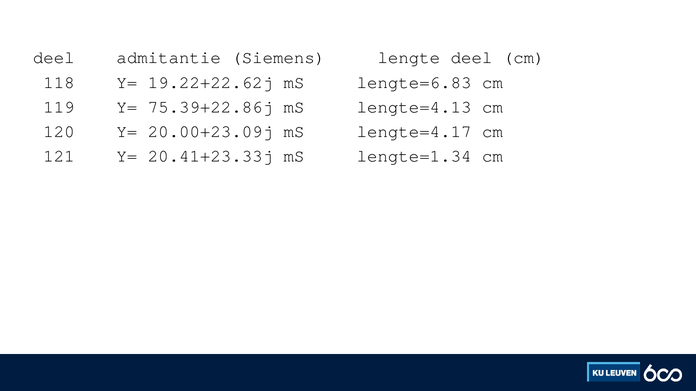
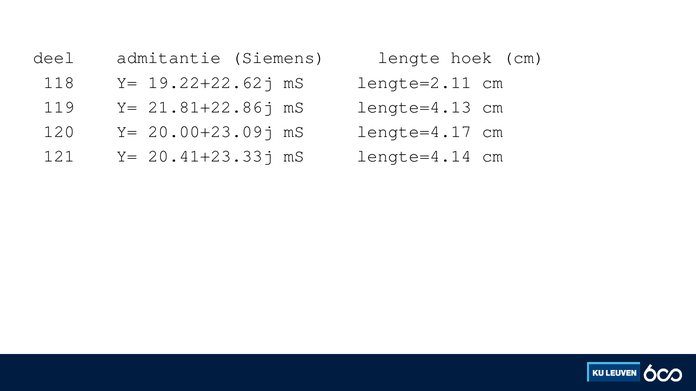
lengte deel: deel -> hoek
lengte=6.83: lengte=6.83 -> lengte=2.11
75.39+22.86j: 75.39+22.86j -> 21.81+22.86j
lengte=1.34: lengte=1.34 -> lengte=4.14
